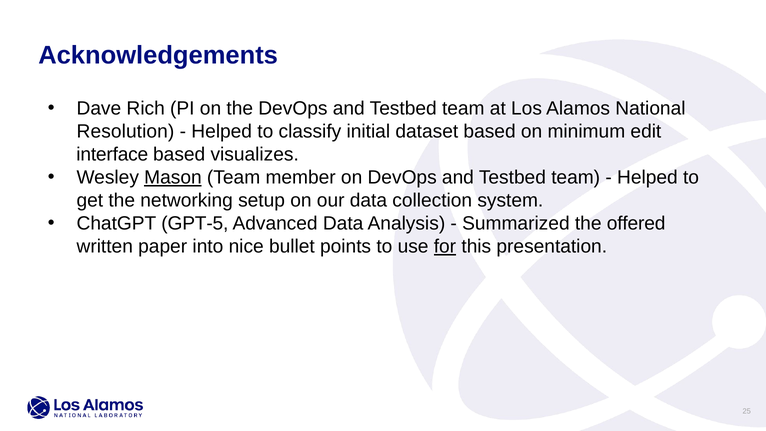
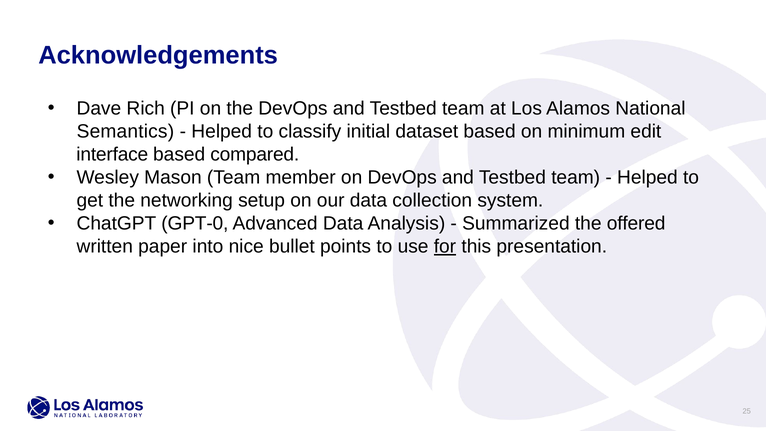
Resolution: Resolution -> Semantics
visualizes: visualizes -> compared
Mason underline: present -> none
GPT-5: GPT-5 -> GPT-0
